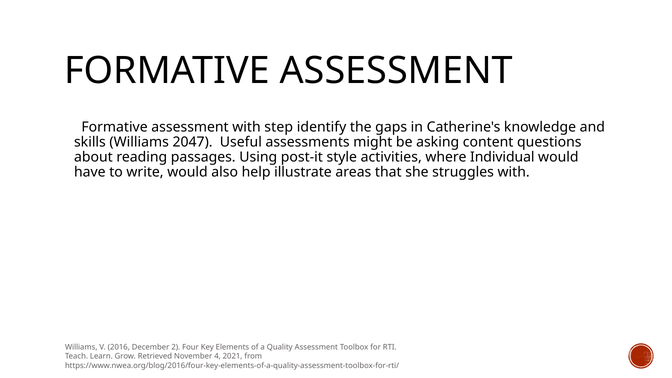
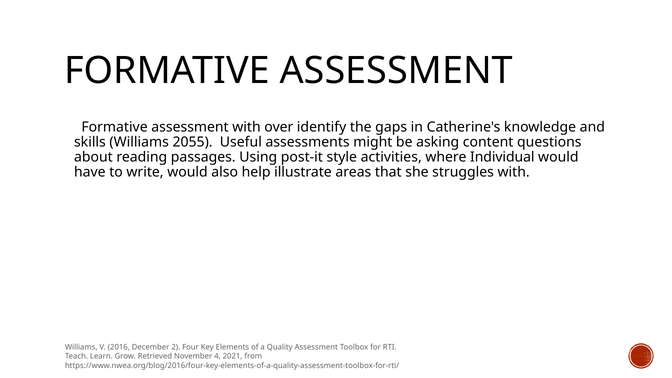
step: step -> over
2047: 2047 -> 2055
